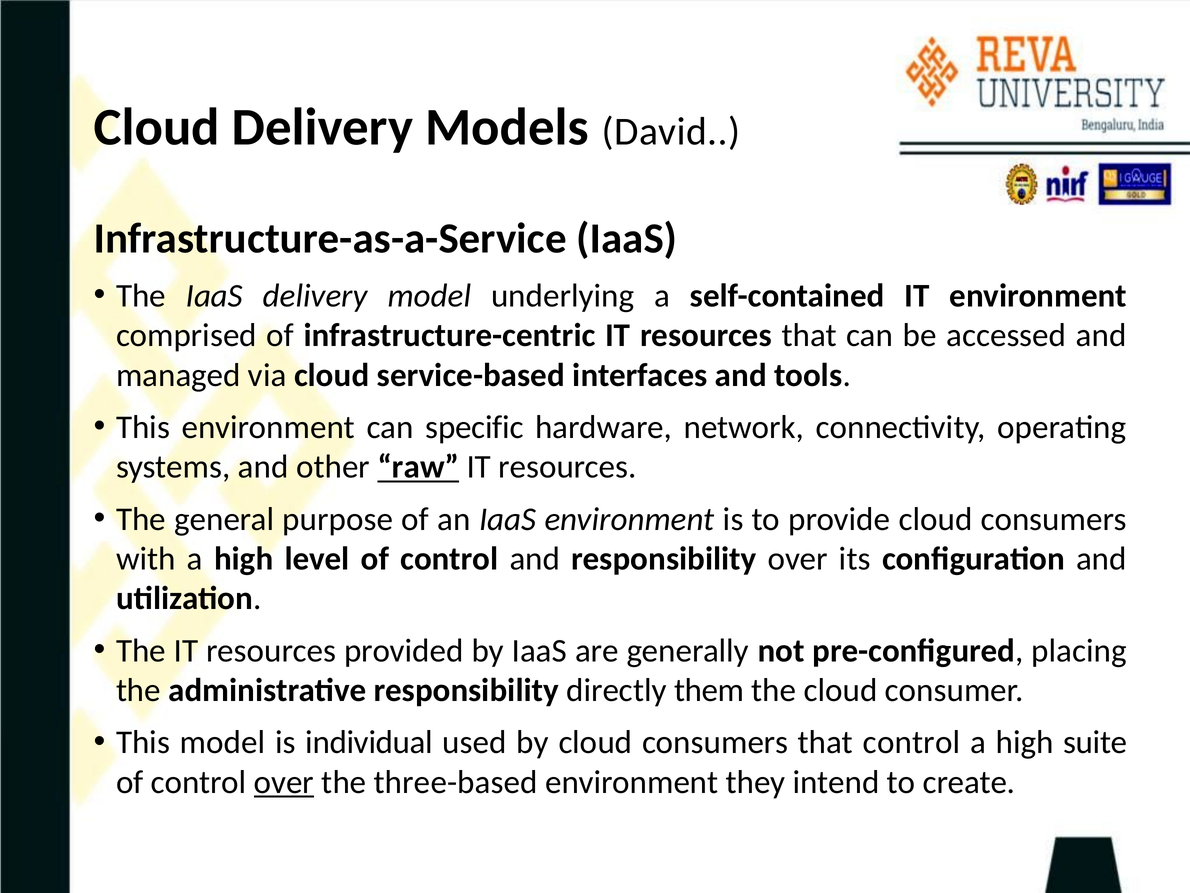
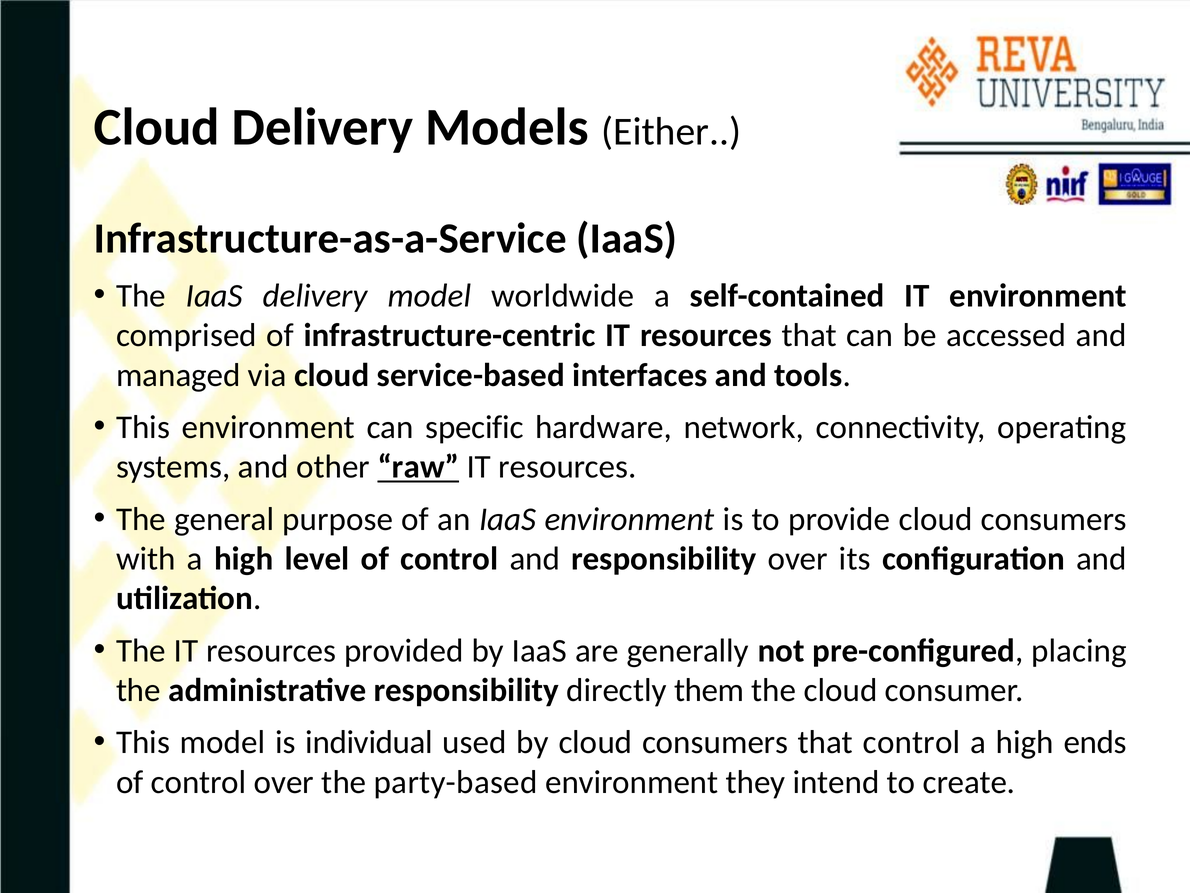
David: David -> Either
underlying: underlying -> worldwide
suite: suite -> ends
over at (284, 782) underline: present -> none
three-based: three-based -> party-based
